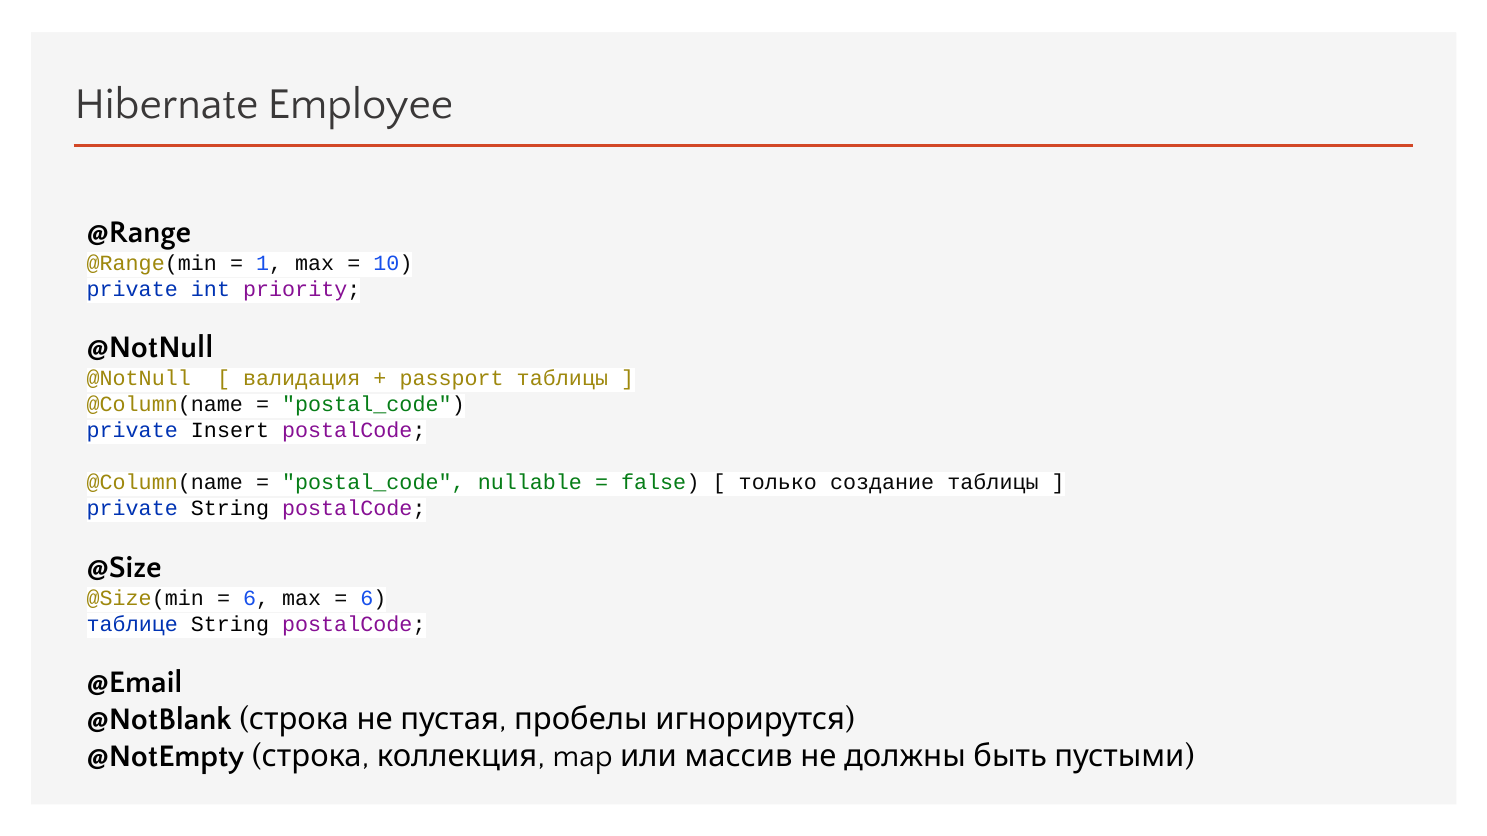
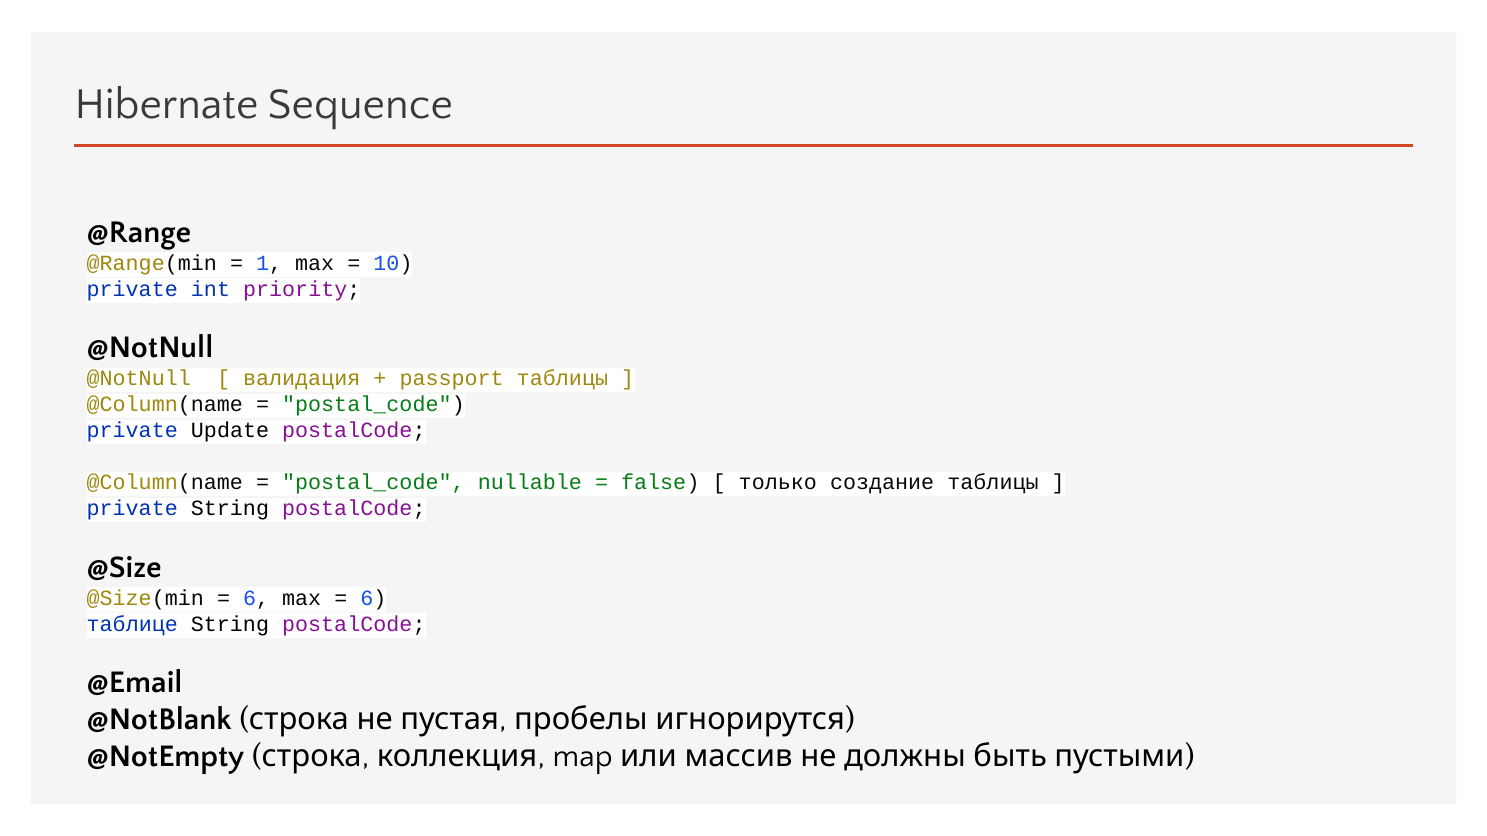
Employee: Employee -> Sequence
Insert: Insert -> Update
